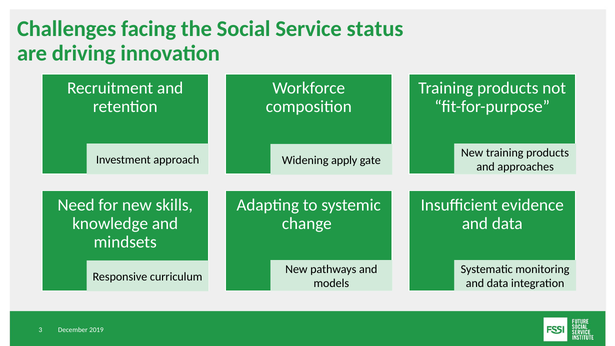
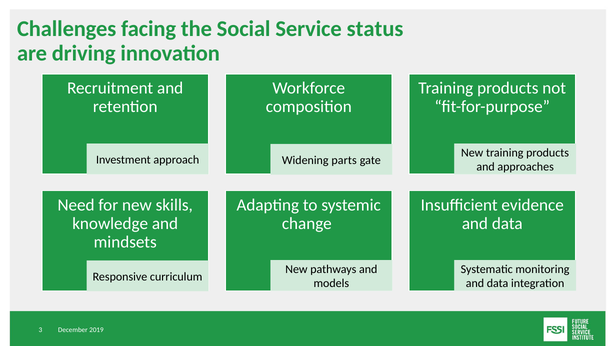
apply: apply -> parts
